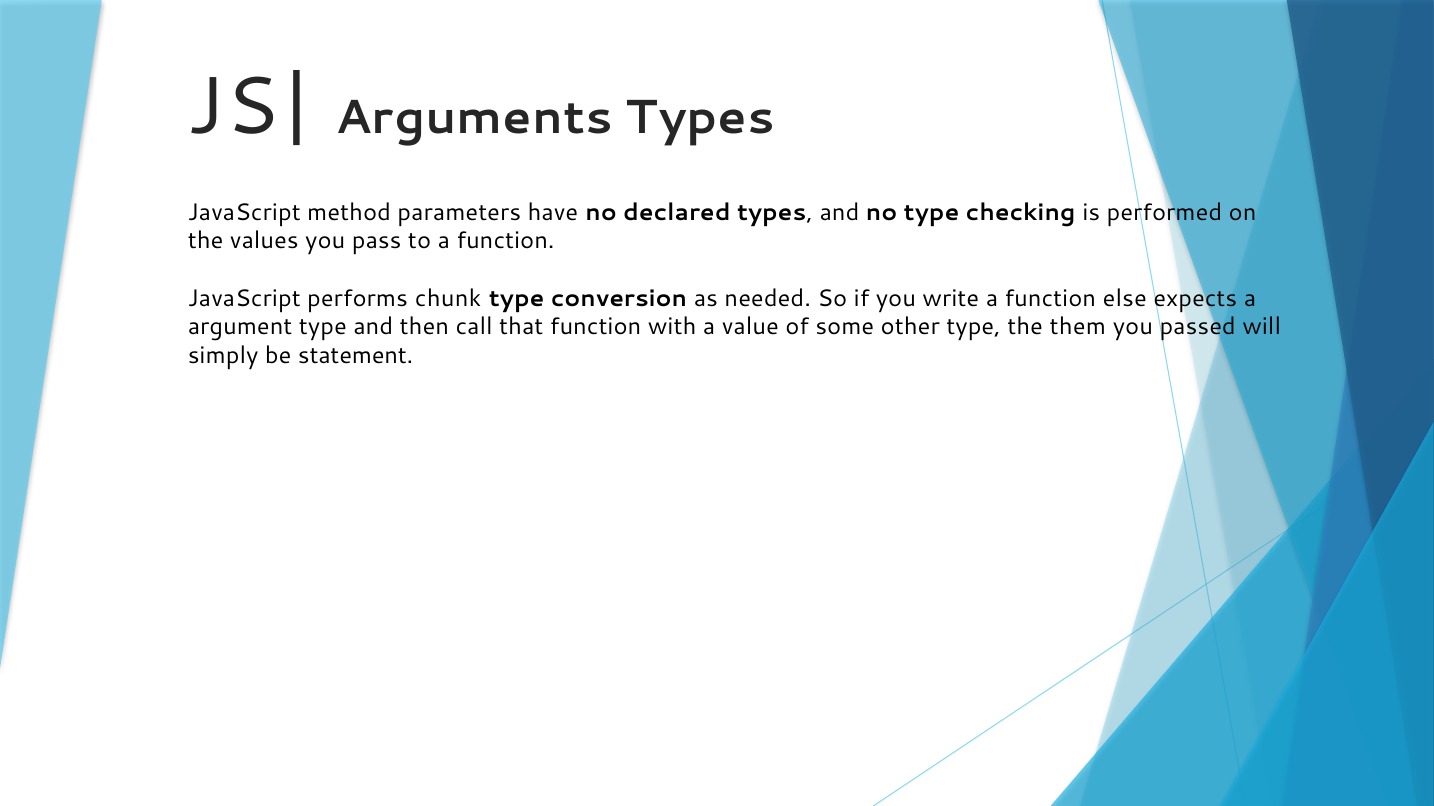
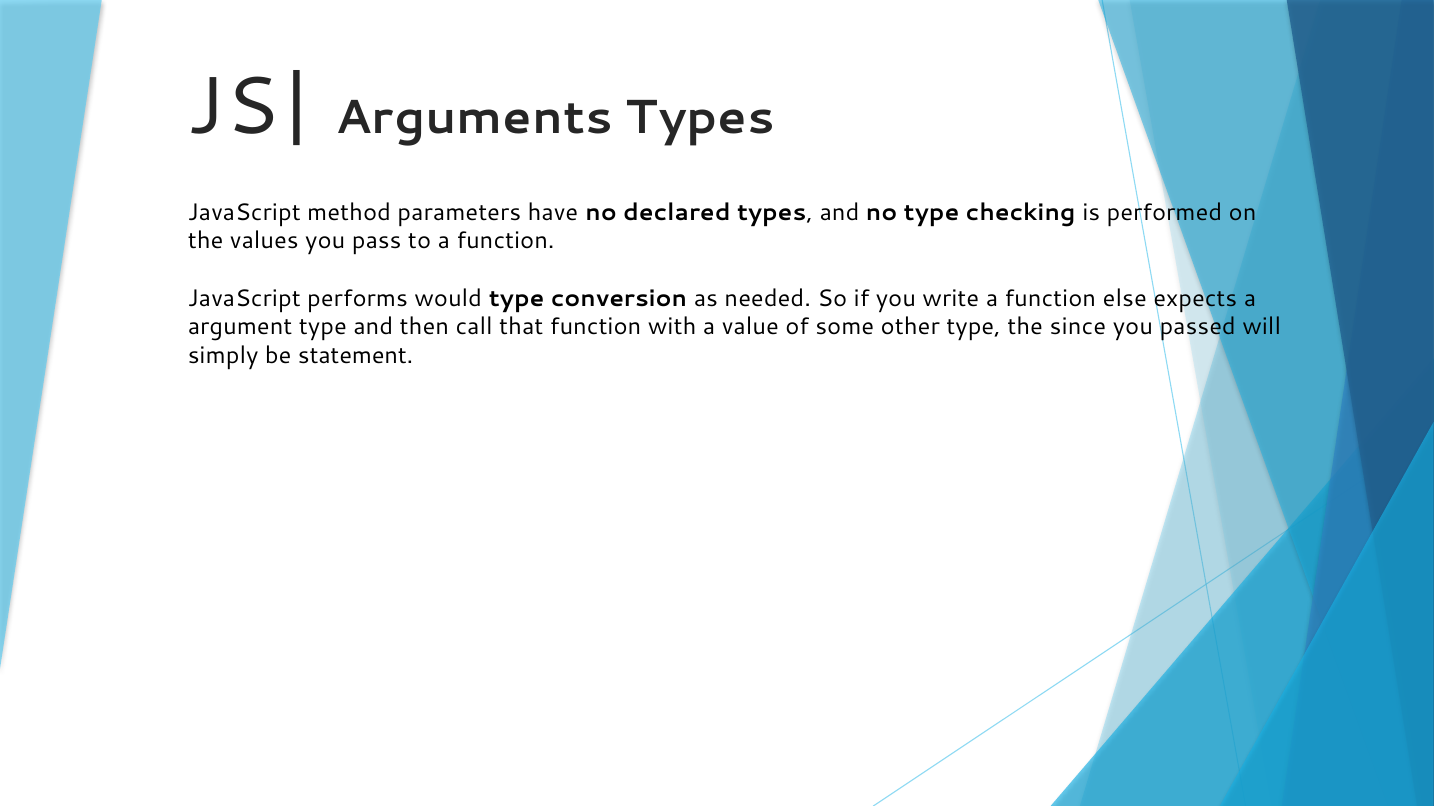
chunk: chunk -> would
them: them -> since
